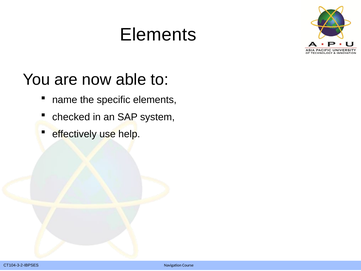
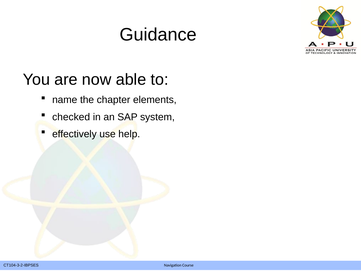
Elements at (158, 35): Elements -> Guidance
specific: specific -> chapter
